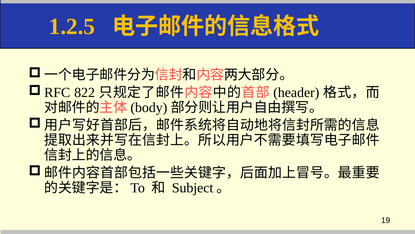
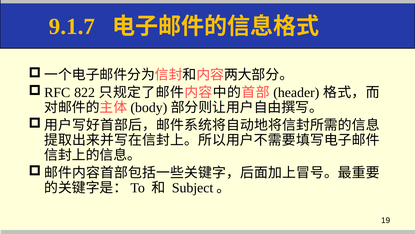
1.2.5: 1.2.5 -> 9.1.7
